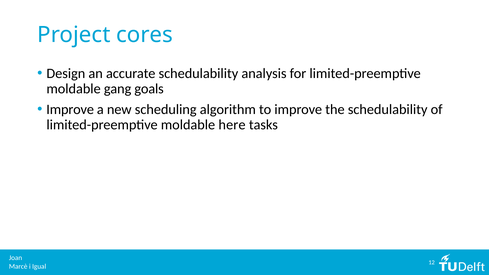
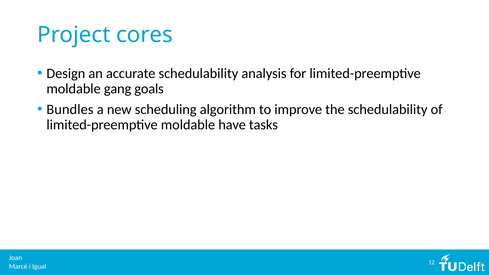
Improve at (70, 109): Improve -> Bundles
here: here -> have
